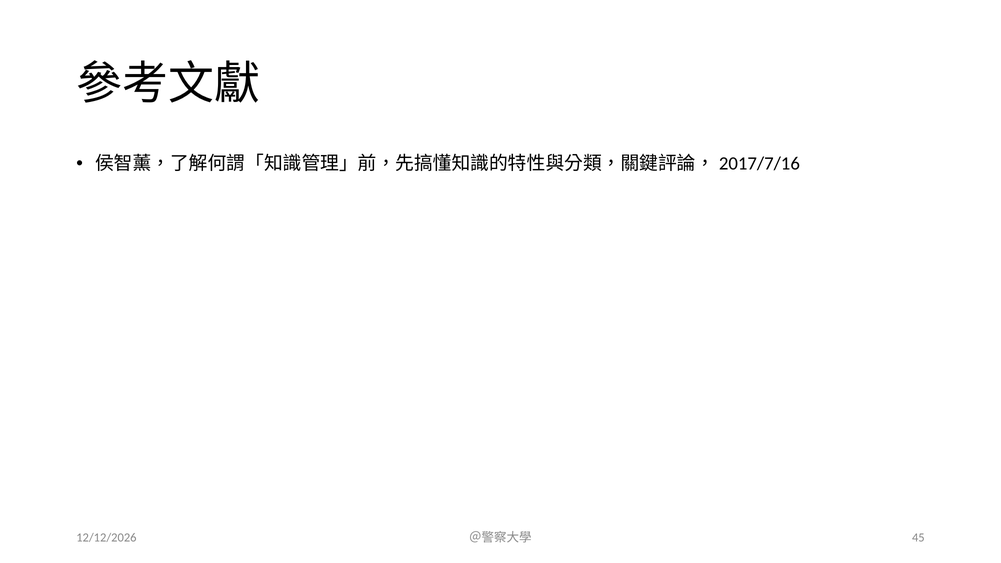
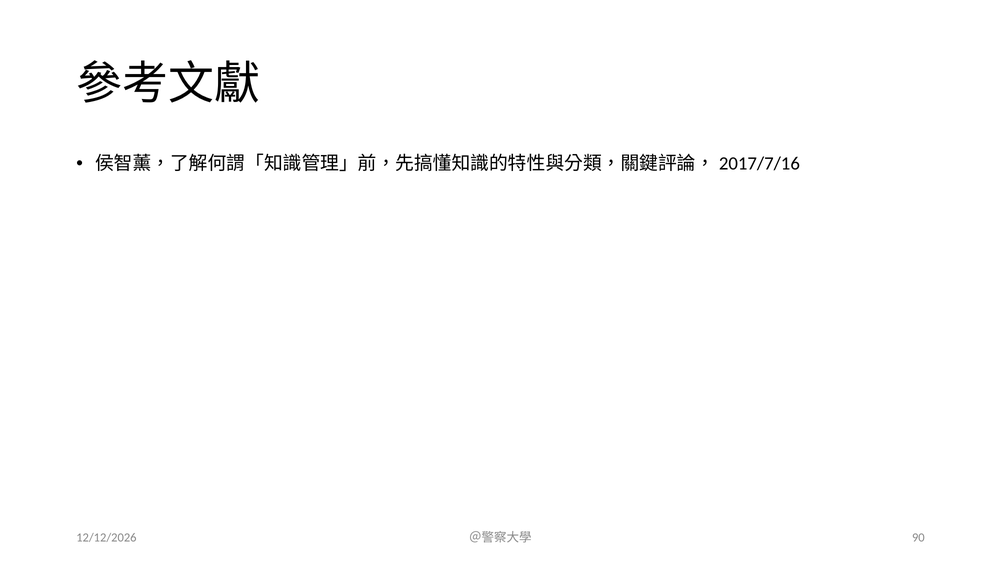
45: 45 -> 90
